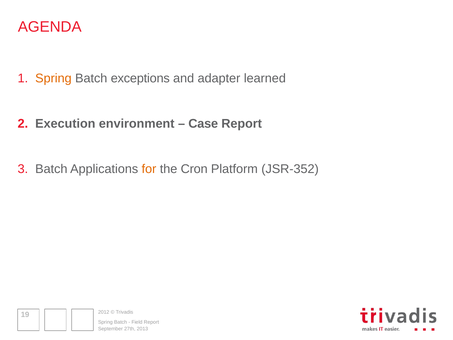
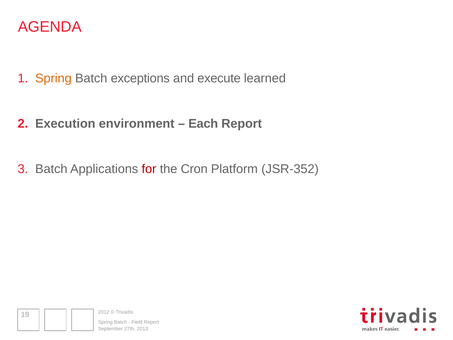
adapter: adapter -> execute
Case: Case -> Each
for colour: orange -> red
